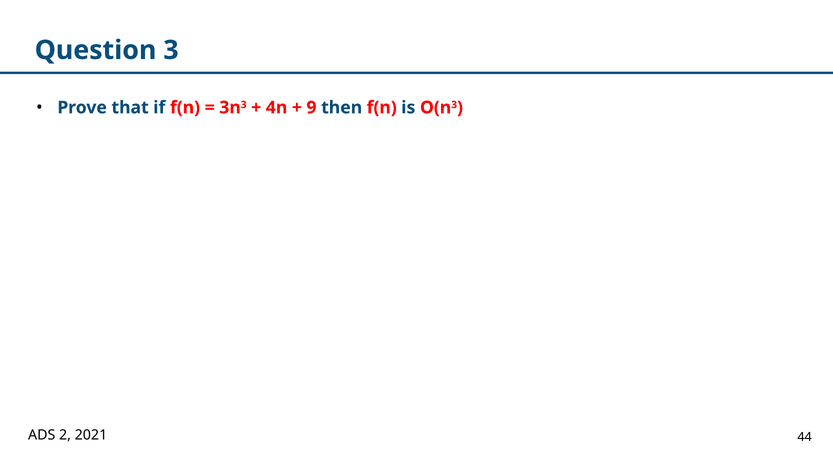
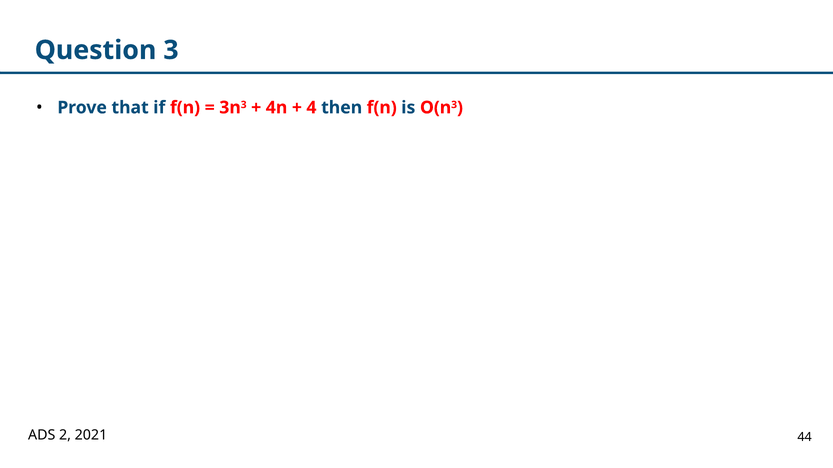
9: 9 -> 4
